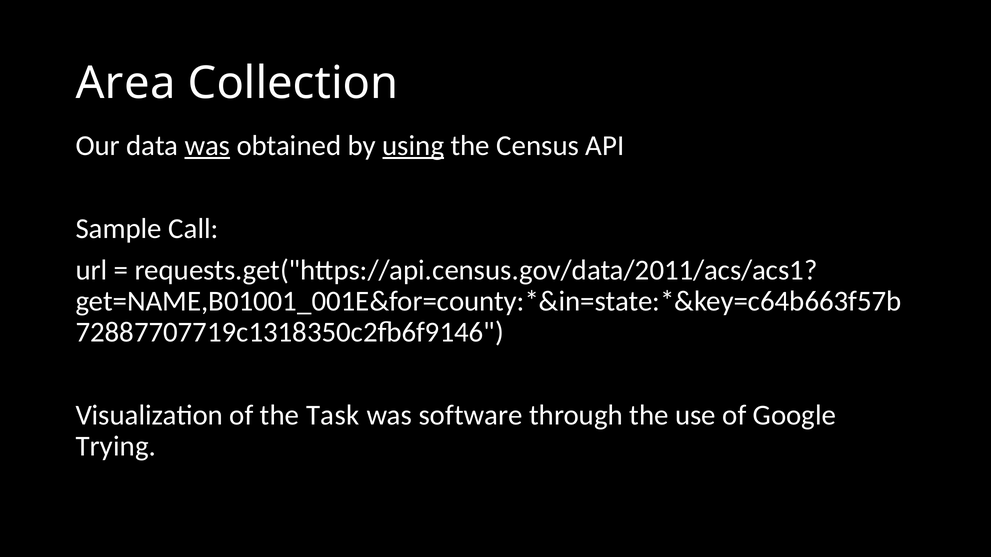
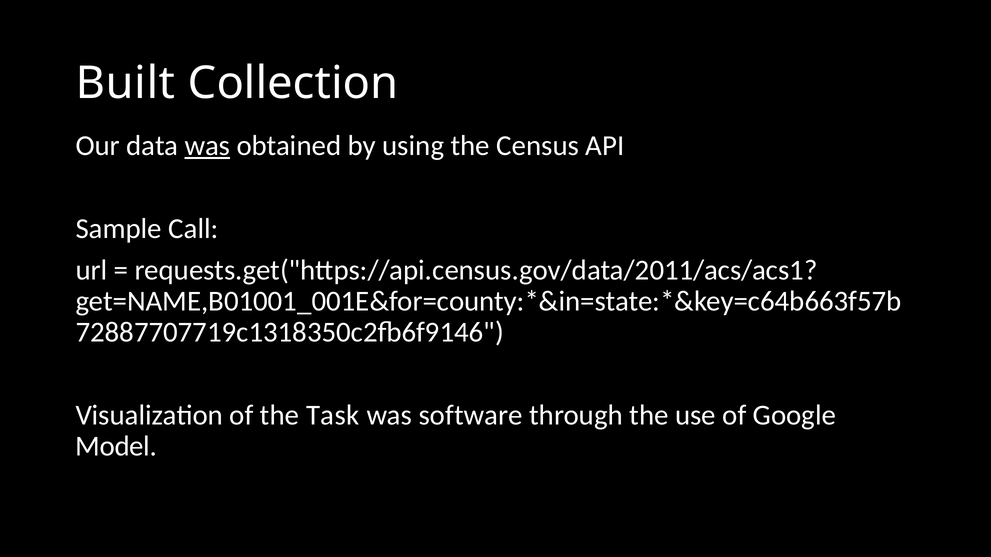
Area: Area -> Built
using underline: present -> none
Trying: Trying -> Model
